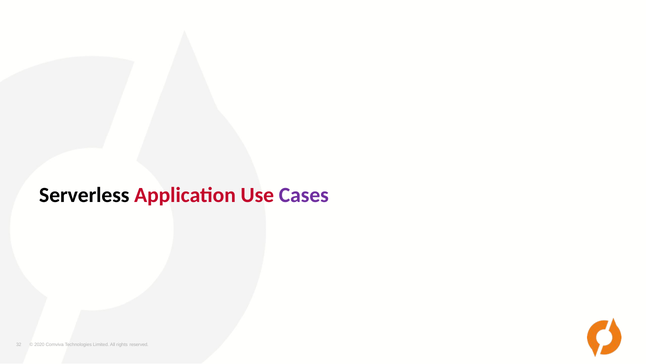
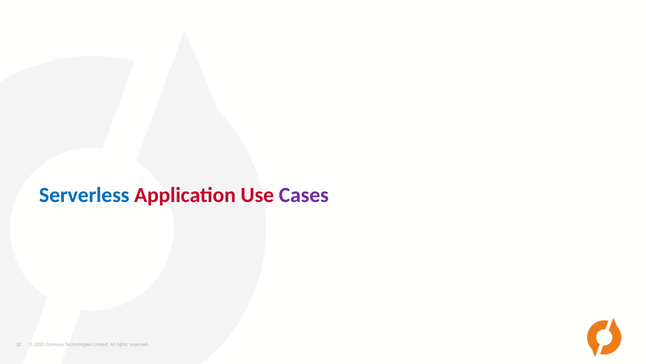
Serverless colour: black -> blue
